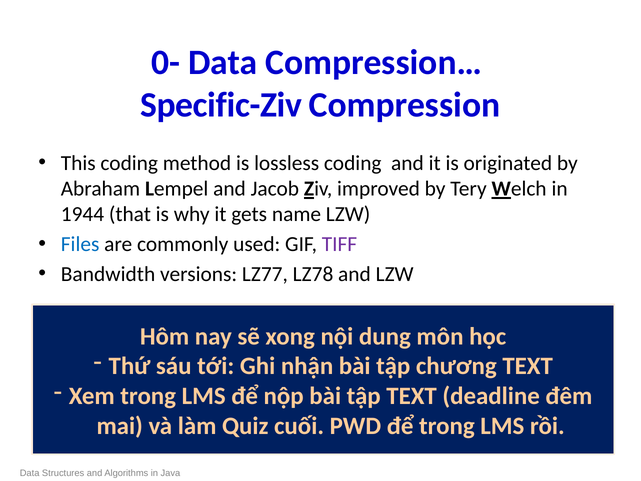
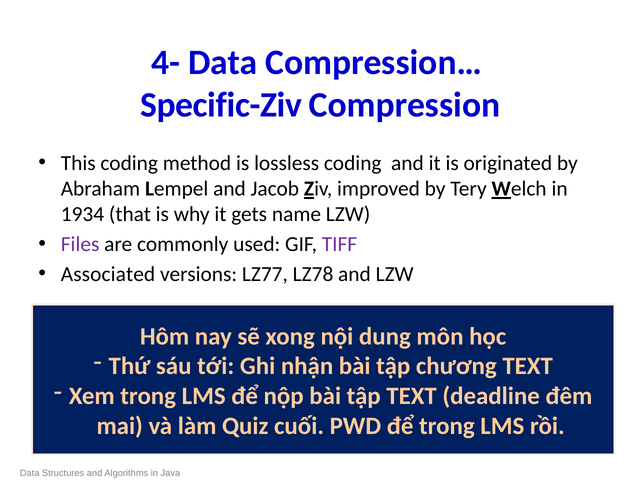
0-: 0- -> 4-
1944: 1944 -> 1934
Files colour: blue -> purple
Bandwidth: Bandwidth -> Associated
